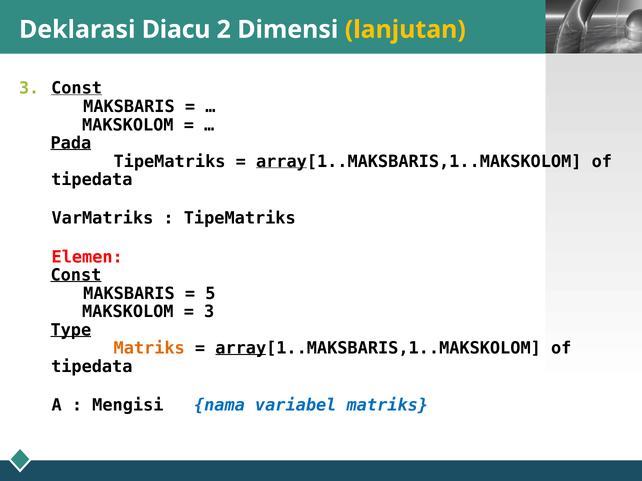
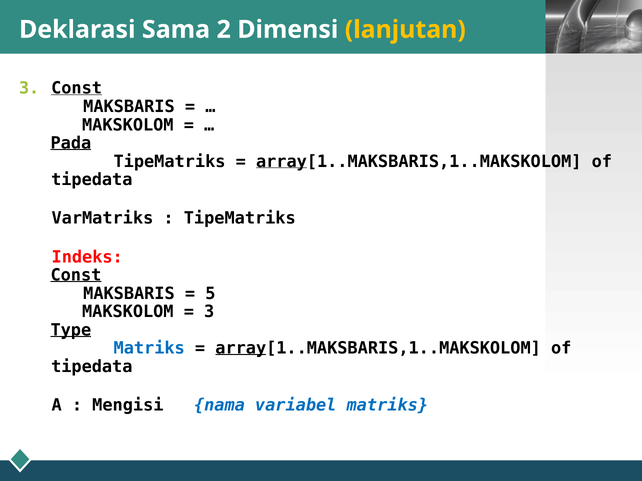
Diacu: Diacu -> Sama
Elemen: Elemen -> Indeks
Matriks at (149, 349) colour: orange -> blue
